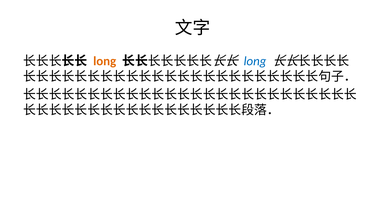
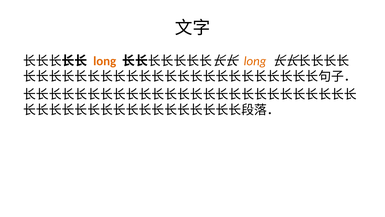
long at (255, 61) colour: blue -> orange
